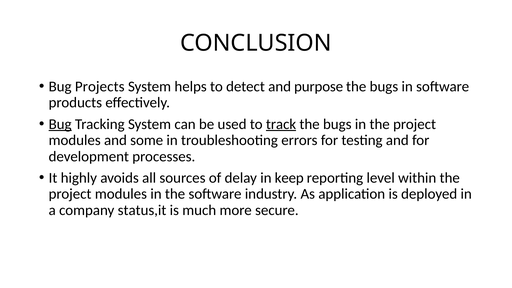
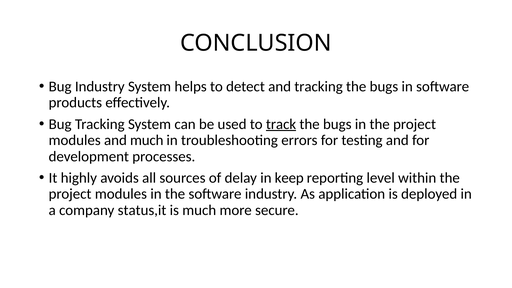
Bug Projects: Projects -> Industry
and purpose: purpose -> tracking
Bug at (60, 124) underline: present -> none
and some: some -> much
